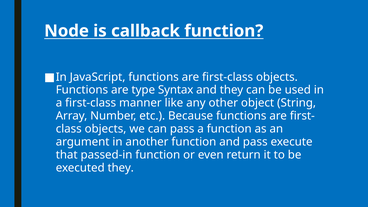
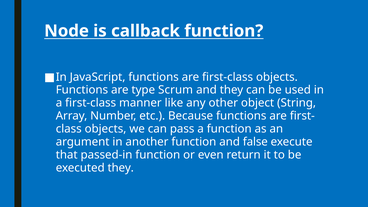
Syntax: Syntax -> Scrum
and pass: pass -> false
